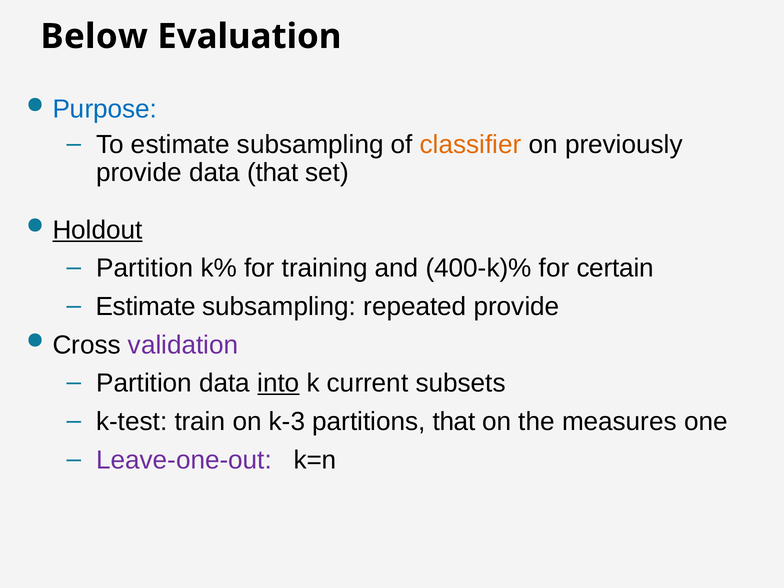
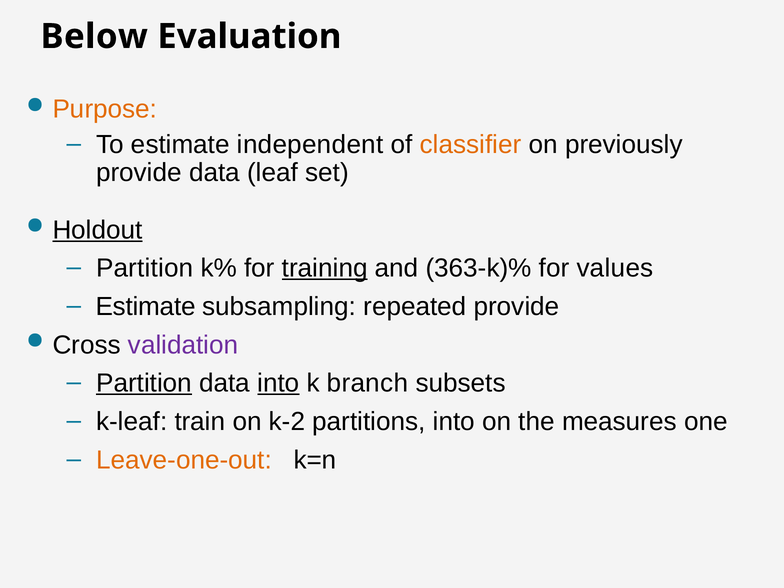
Purpose colour: blue -> orange
To estimate subsampling: subsampling -> independent
data that: that -> leaf
training underline: none -> present
400-k)%: 400-k)% -> 363-k)%
certain: certain -> values
Partition at (144, 383) underline: none -> present
current: current -> branch
k-test: k-test -> k-leaf
k-3: k-3 -> k-2
partitions that: that -> into
Leave-one-out colour: purple -> orange
